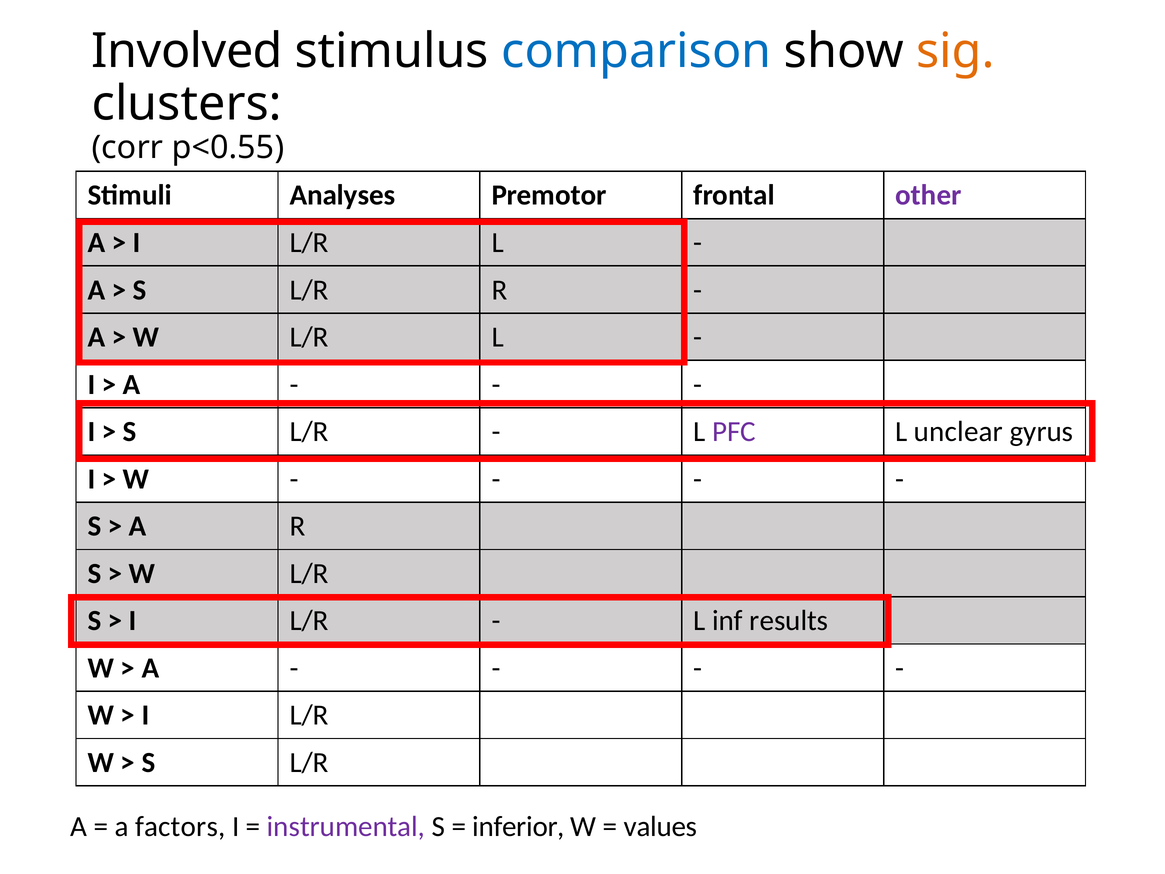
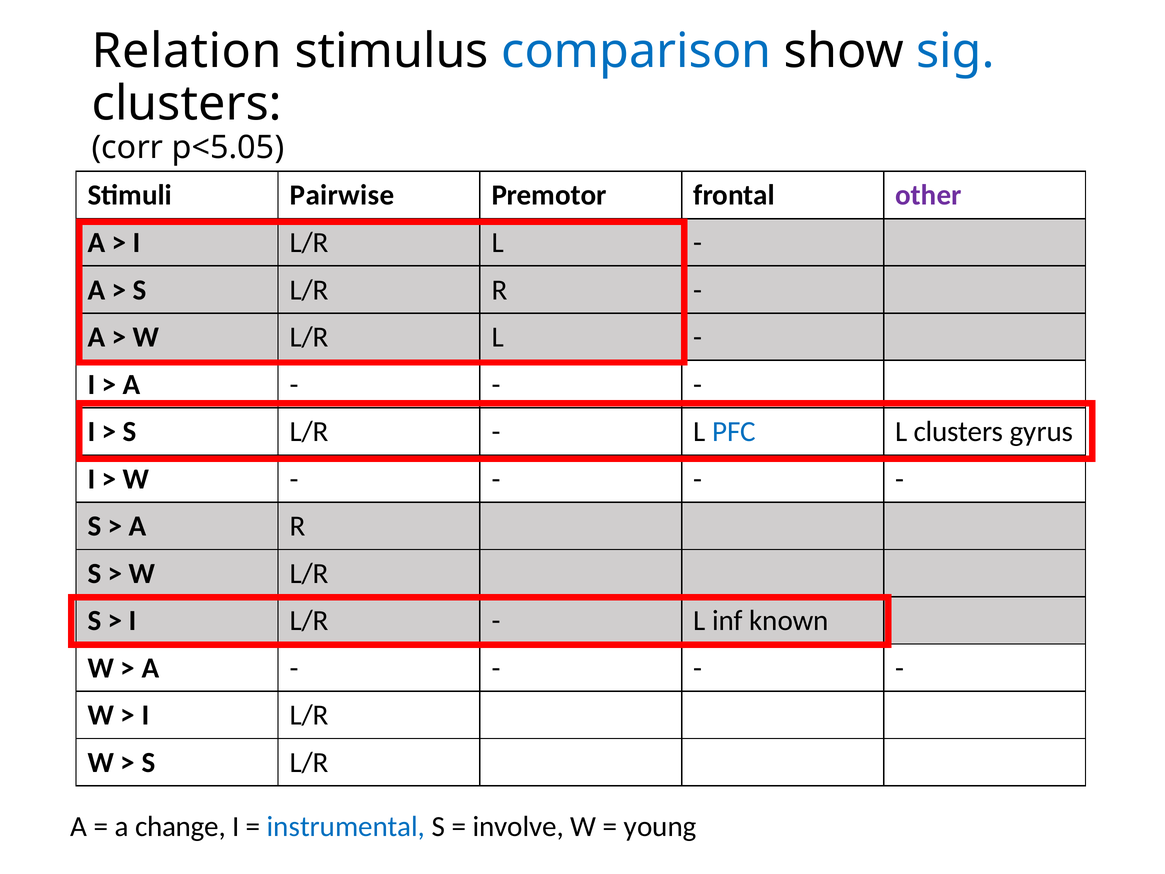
Involved: Involved -> Relation
sig colour: orange -> blue
p<0.55: p<0.55 -> p<5.05
Analyses: Analyses -> Pairwise
PFC colour: purple -> blue
L unclear: unclear -> clusters
results: results -> known
factors: factors -> change
instrumental colour: purple -> blue
inferior: inferior -> involve
values: values -> young
